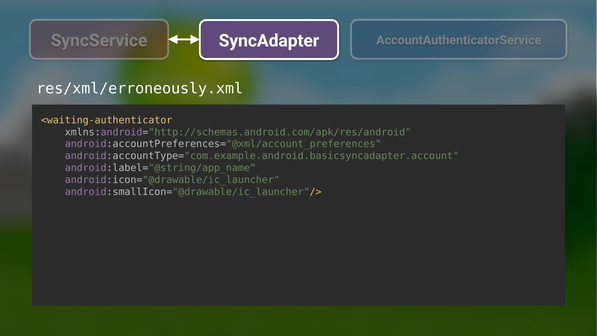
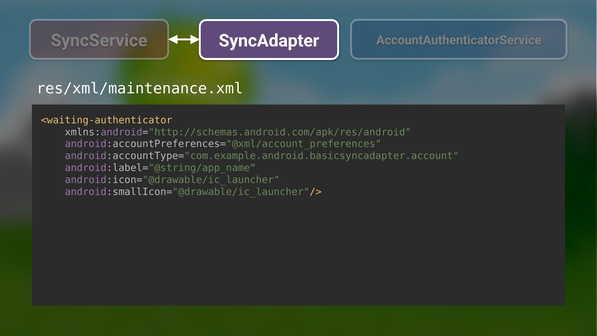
res/xml/erroneously.xml: res/xml/erroneously.xml -> res/xml/maintenance.xml
